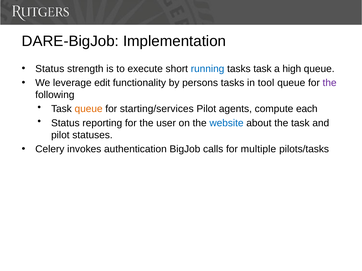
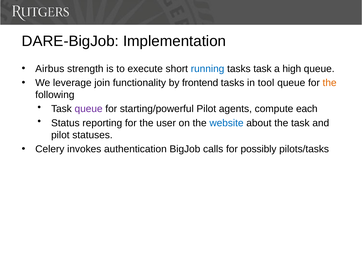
Status at (50, 69): Status -> Airbus
edit: edit -> join
persons: persons -> frontend
the at (330, 83) colour: purple -> orange
queue at (89, 109) colour: orange -> purple
starting/services: starting/services -> starting/powerful
multiple: multiple -> possibly
